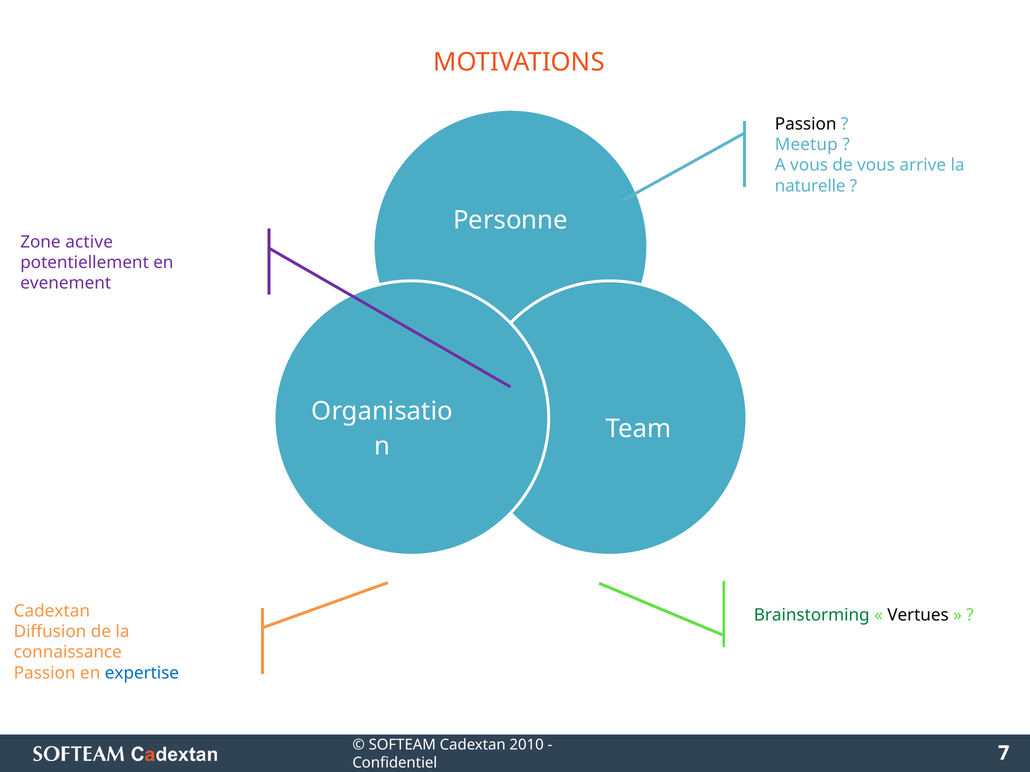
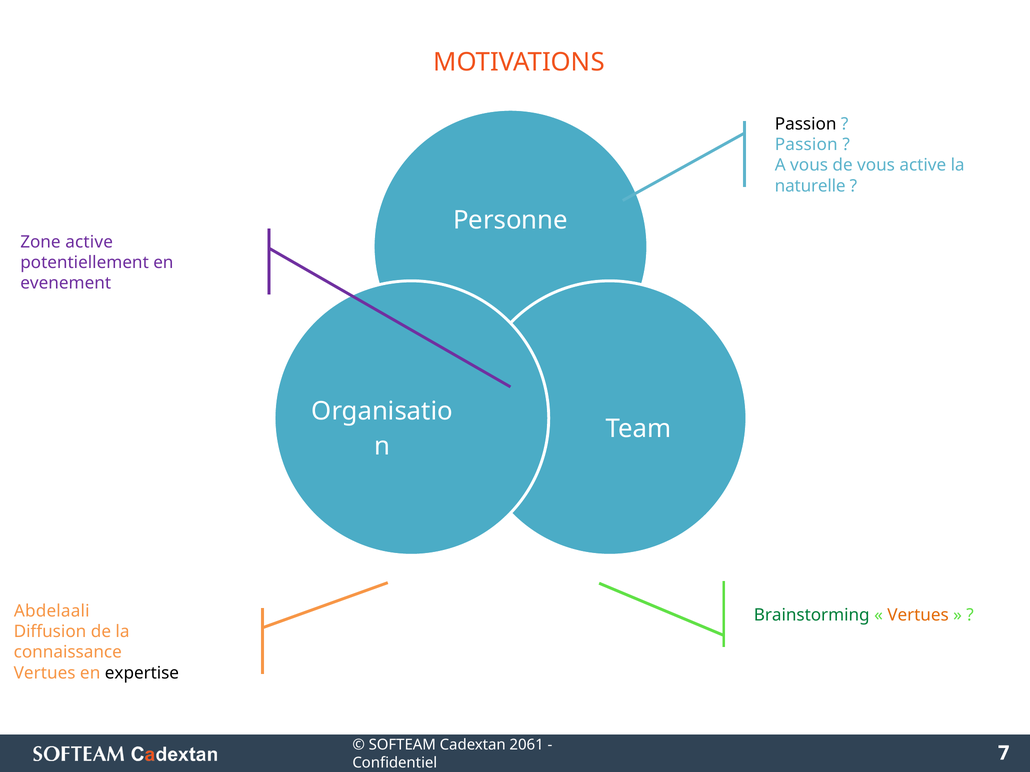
Meetup at (806, 145): Meetup -> Passion
vous arrive: arrive -> active
Cadextan at (52, 612): Cadextan -> Abdelaali
Vertues at (918, 615) colour: black -> orange
Passion at (45, 673): Passion -> Vertues
expertise colour: blue -> black
2010: 2010 -> 2061
